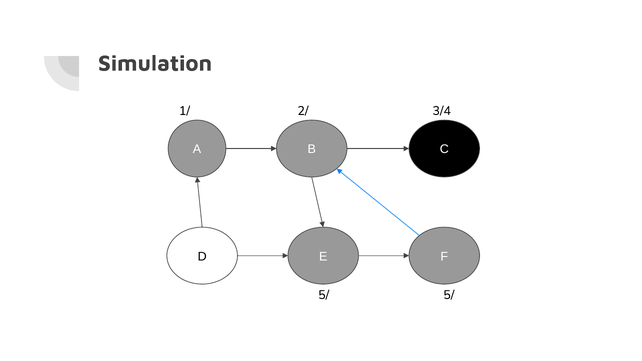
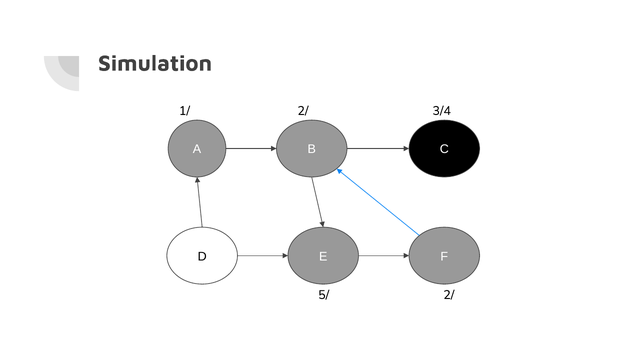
5/ 5/: 5/ -> 2/
